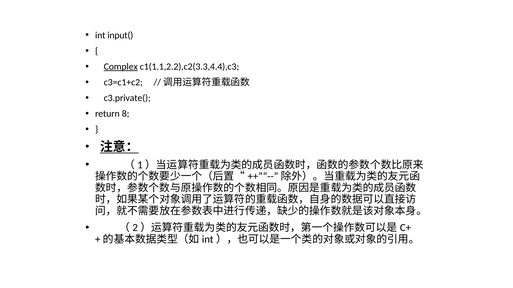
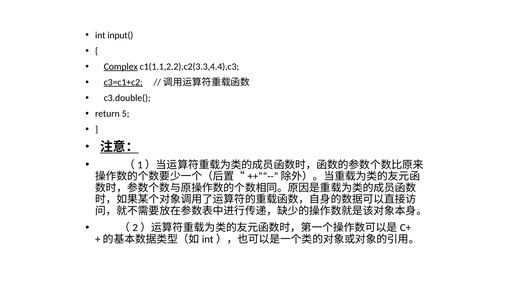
c3=c1+c2 underline: none -> present
c3.private(: c3.private( -> c3.double(
8: 8 -> 5
